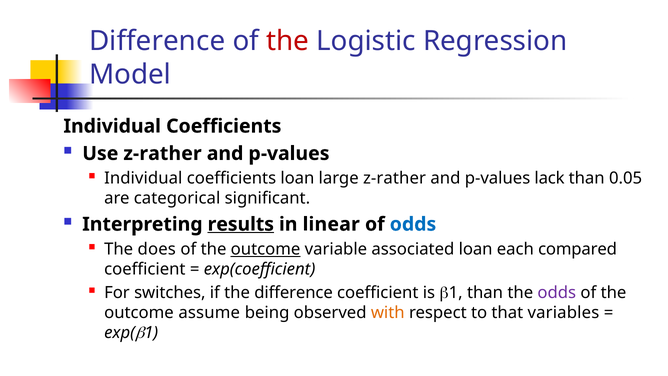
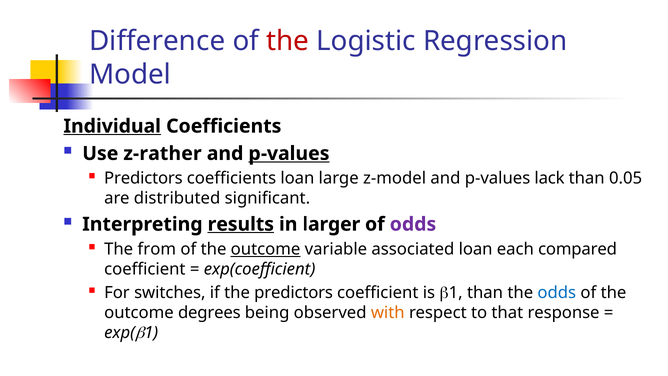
Individual at (112, 126) underline: none -> present
p-values at (289, 153) underline: none -> present
Individual at (143, 178): Individual -> Predictors
large z-rather: z-rather -> z-model
categorical: categorical -> distributed
linear: linear -> larger
odds at (413, 224) colour: blue -> purple
does: does -> from
the difference: difference -> predictors
odds at (557, 292) colour: purple -> blue
assume: assume -> degrees
variables: variables -> response
